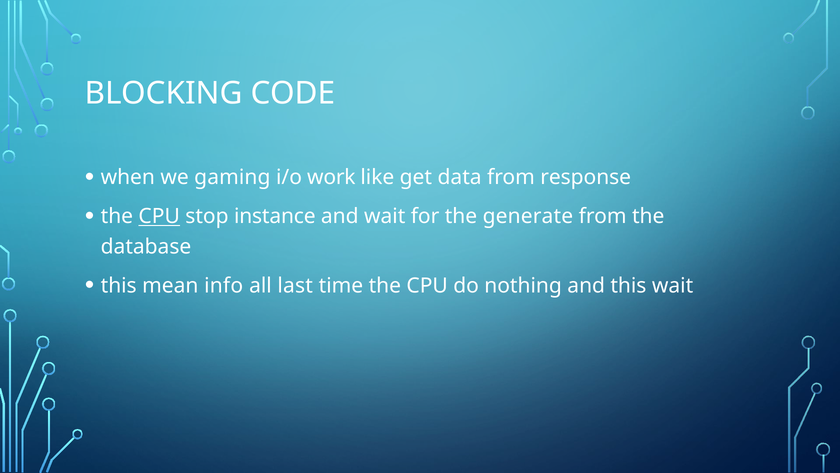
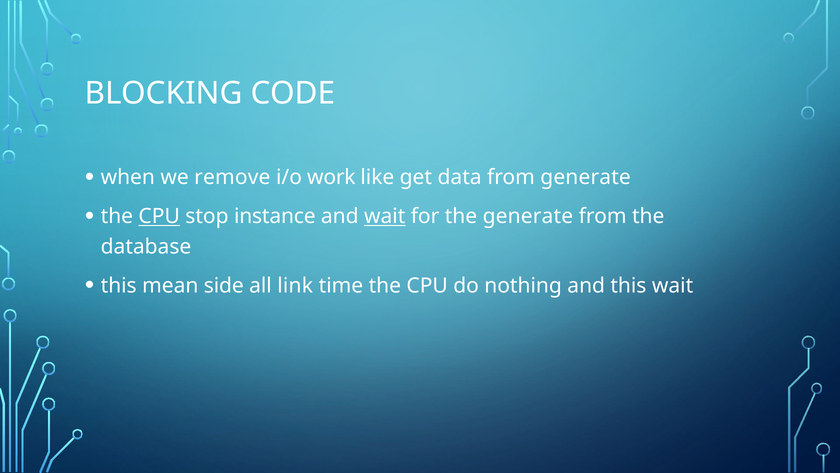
gaming: gaming -> remove
from response: response -> generate
wait at (385, 216) underline: none -> present
info: info -> side
last: last -> link
